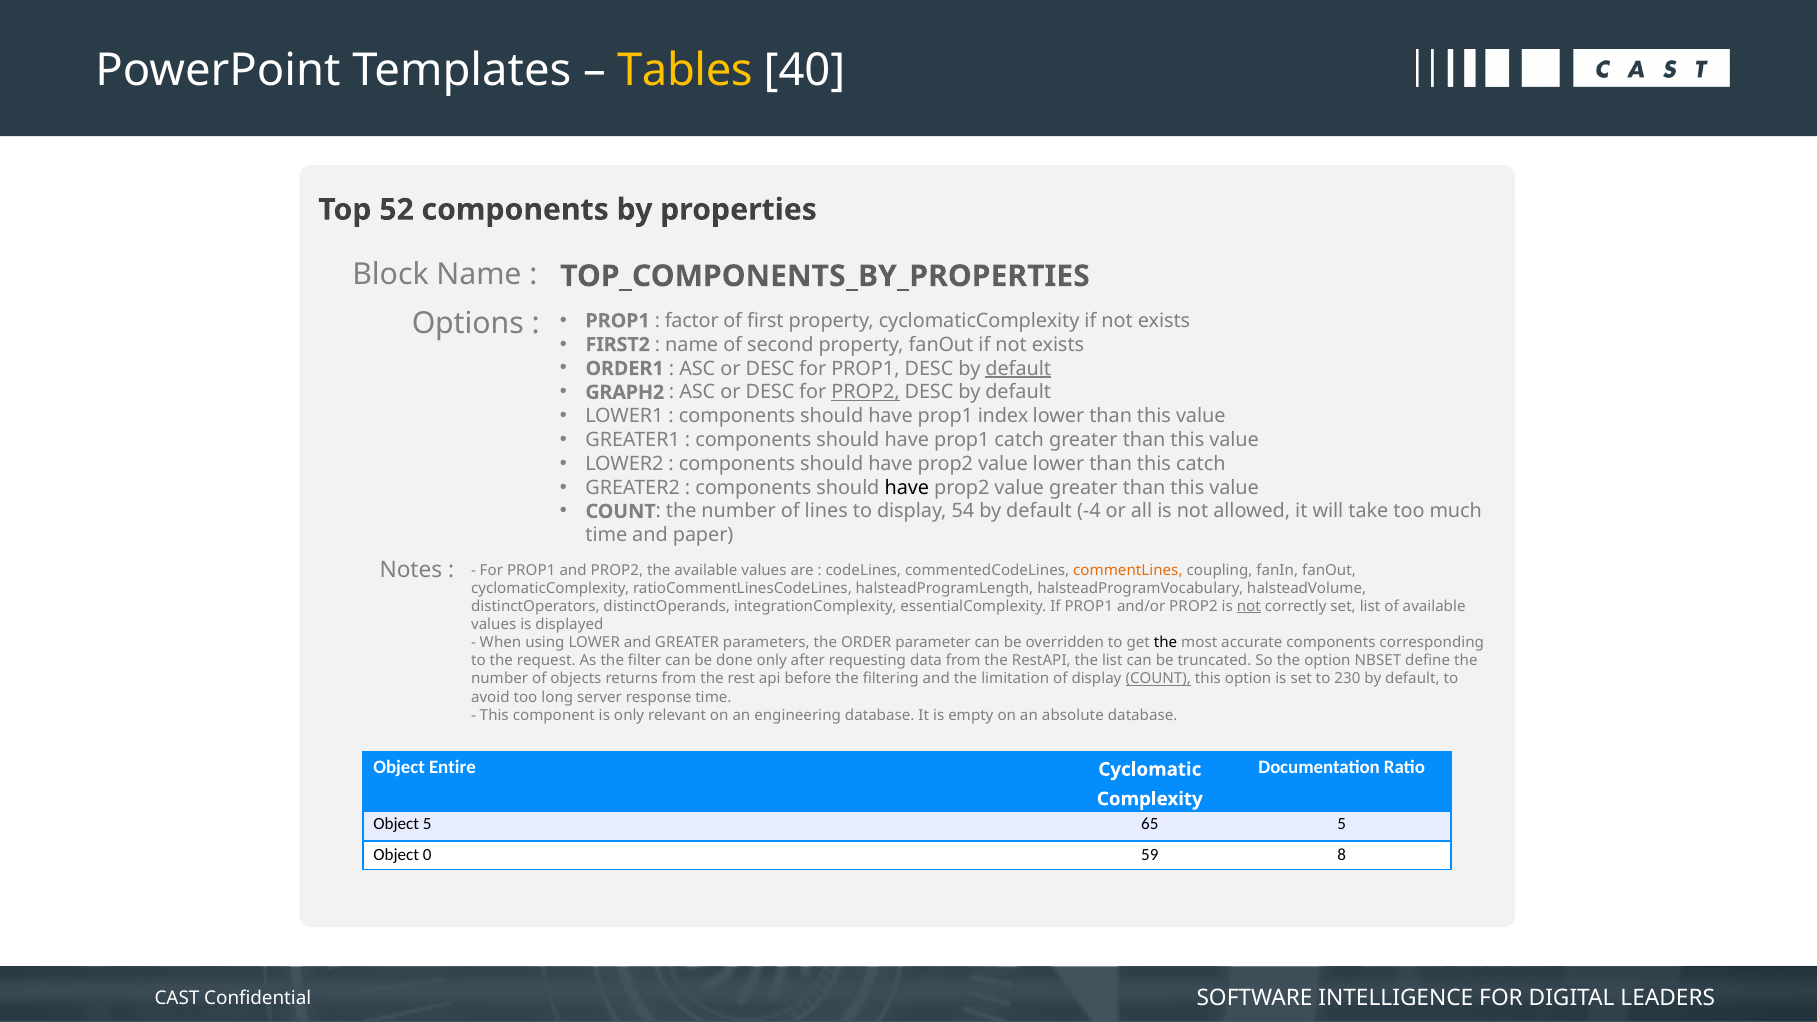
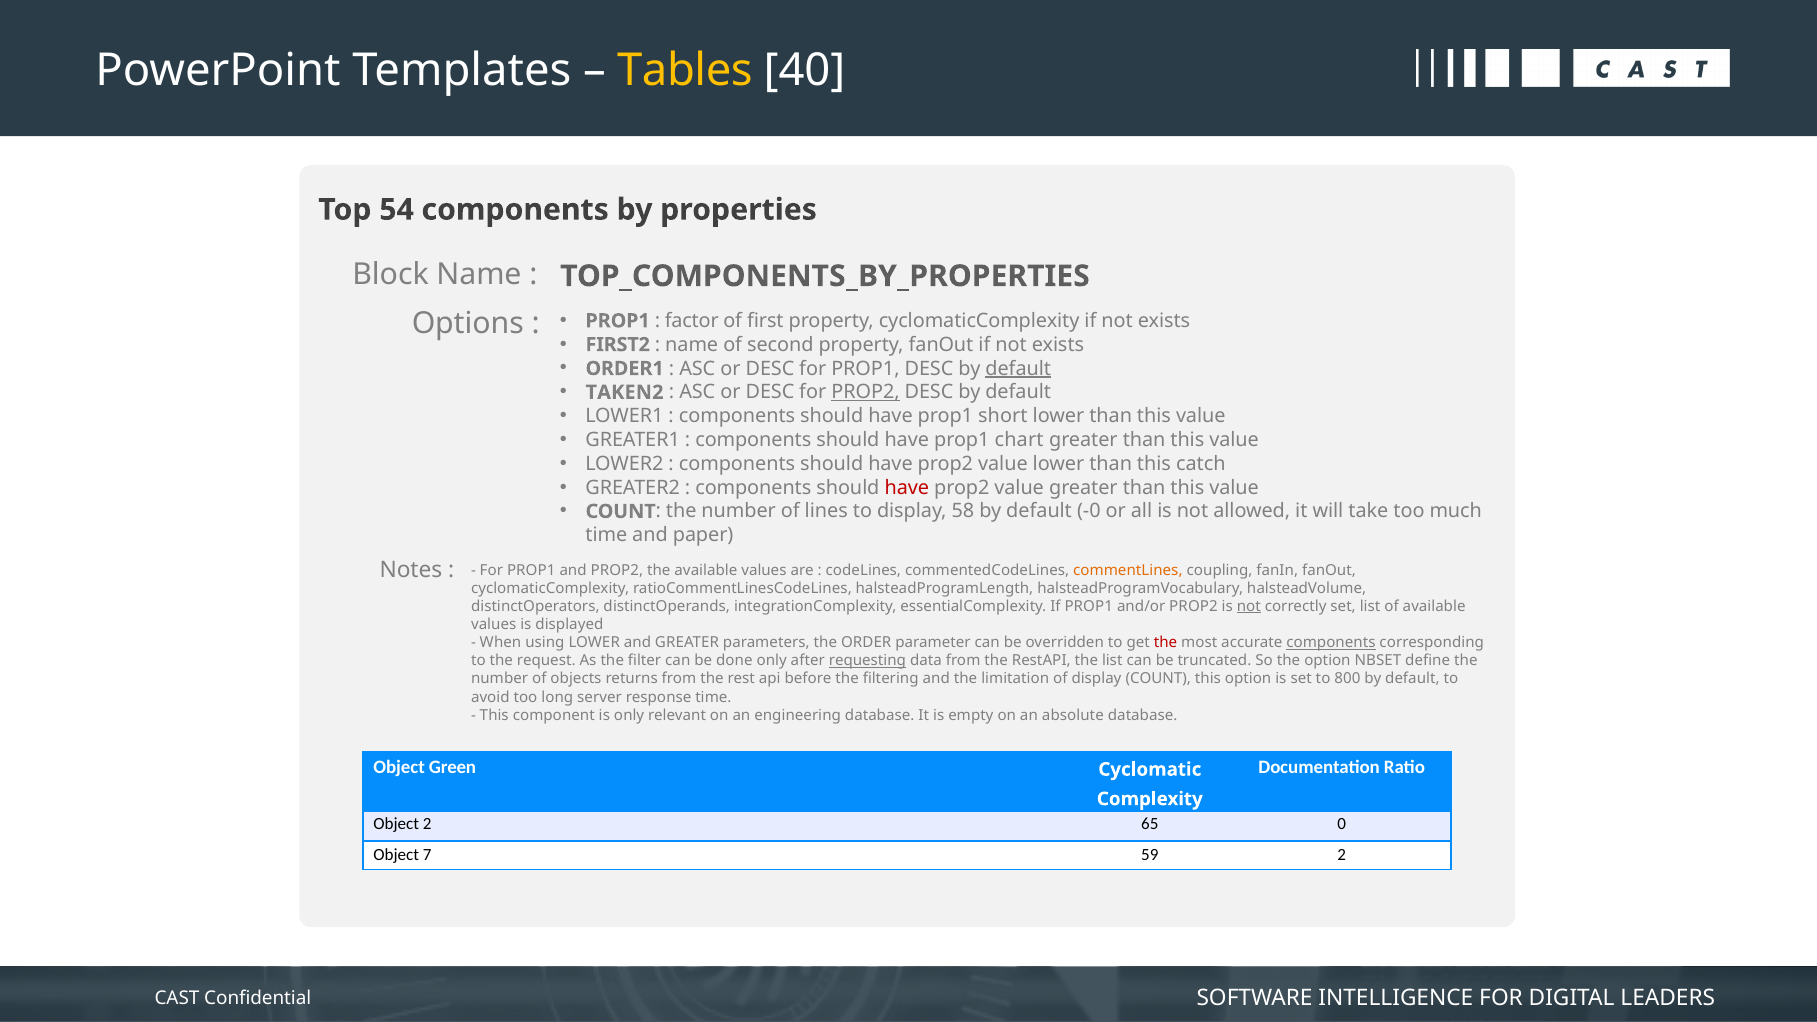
52: 52 -> 54
GRAPH2: GRAPH2 -> TAKEN2
index: index -> short
prop1 catch: catch -> chart
have at (907, 488) colour: black -> red
54: 54 -> 58
-4: -4 -> -0
the at (1166, 643) colour: black -> red
components at (1331, 643) underline: none -> present
requesting underline: none -> present
COUNT at (1158, 679) underline: present -> none
230: 230 -> 800
Entire: Entire -> Green
Object 5: 5 -> 2
65 5: 5 -> 0
0: 0 -> 7
59 8: 8 -> 2
